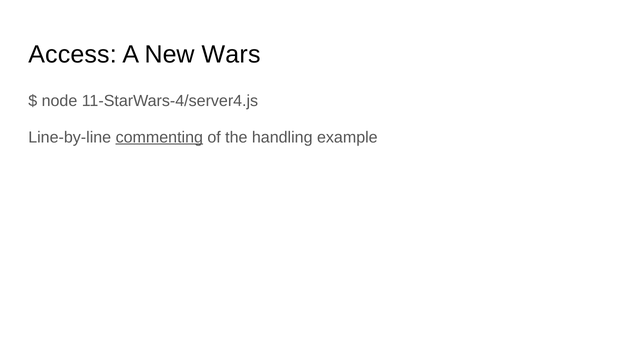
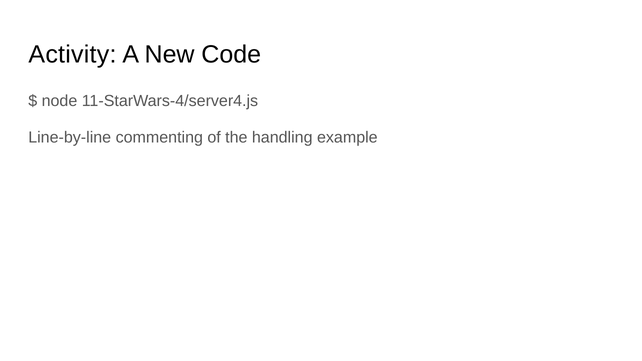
Access: Access -> Activity
Wars: Wars -> Code
commenting underline: present -> none
